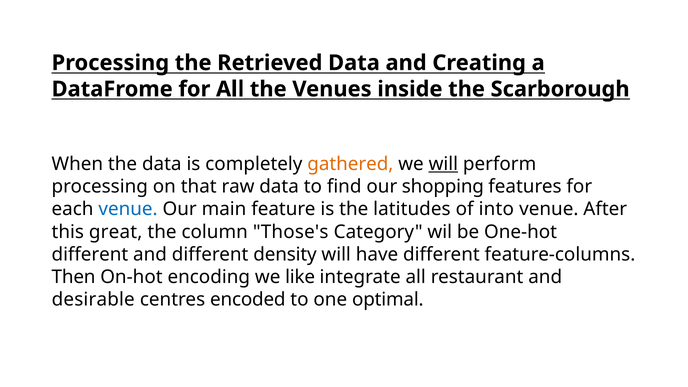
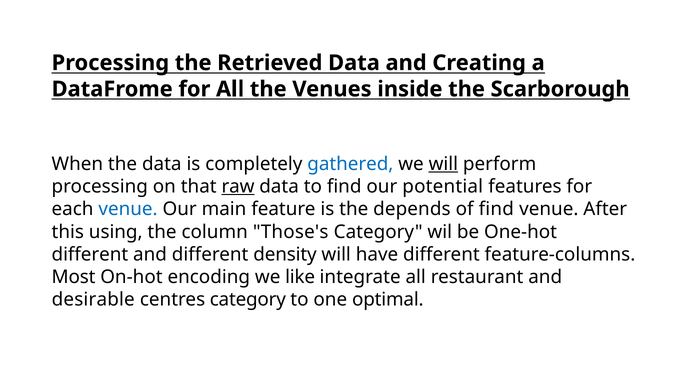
gathered colour: orange -> blue
raw underline: none -> present
shopping: shopping -> potential
latitudes: latitudes -> depends
of into: into -> find
great: great -> using
Then: Then -> Most
centres encoded: encoded -> category
